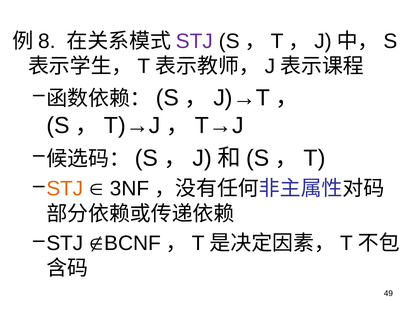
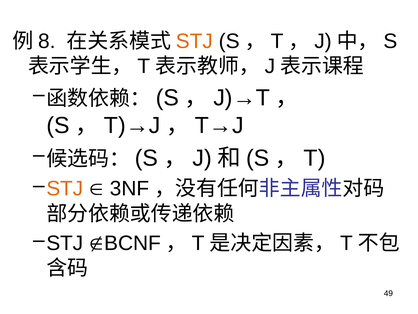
STJ at (195, 41) colour: purple -> orange
